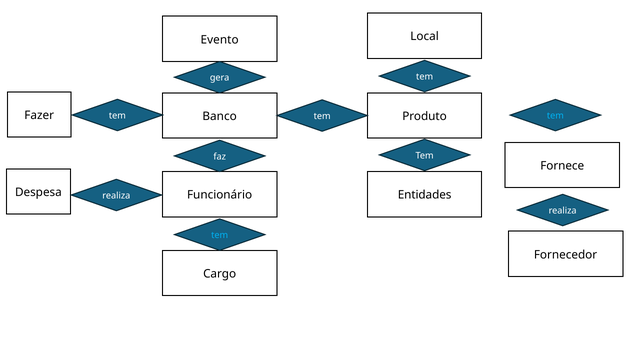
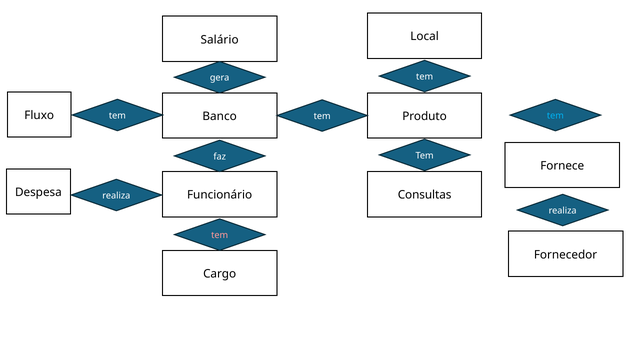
Evento: Evento -> Salário
Fazer: Fazer -> Fluxo
Entidades: Entidades -> Consultas
tem at (220, 235) colour: light blue -> pink
